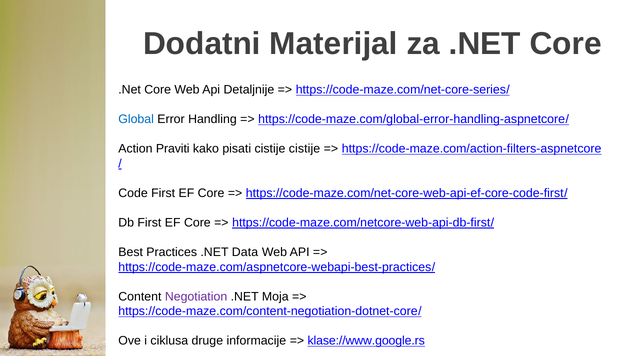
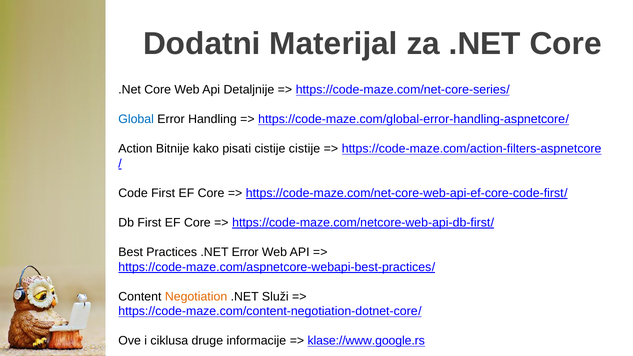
Praviti: Praviti -> Bitnije
.NET Data: Data -> Error
Negotiation colour: purple -> orange
Moja: Moja -> Služi
